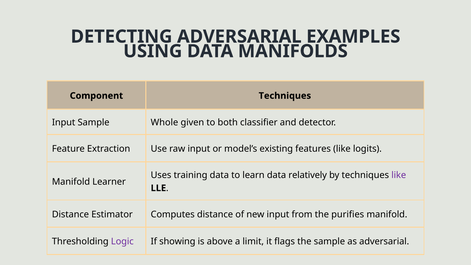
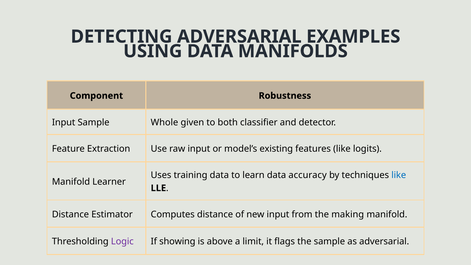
Component Techniques: Techniques -> Robustness
relatively: relatively -> accuracy
like at (399, 175) colour: purple -> blue
purifies: purifies -> making
